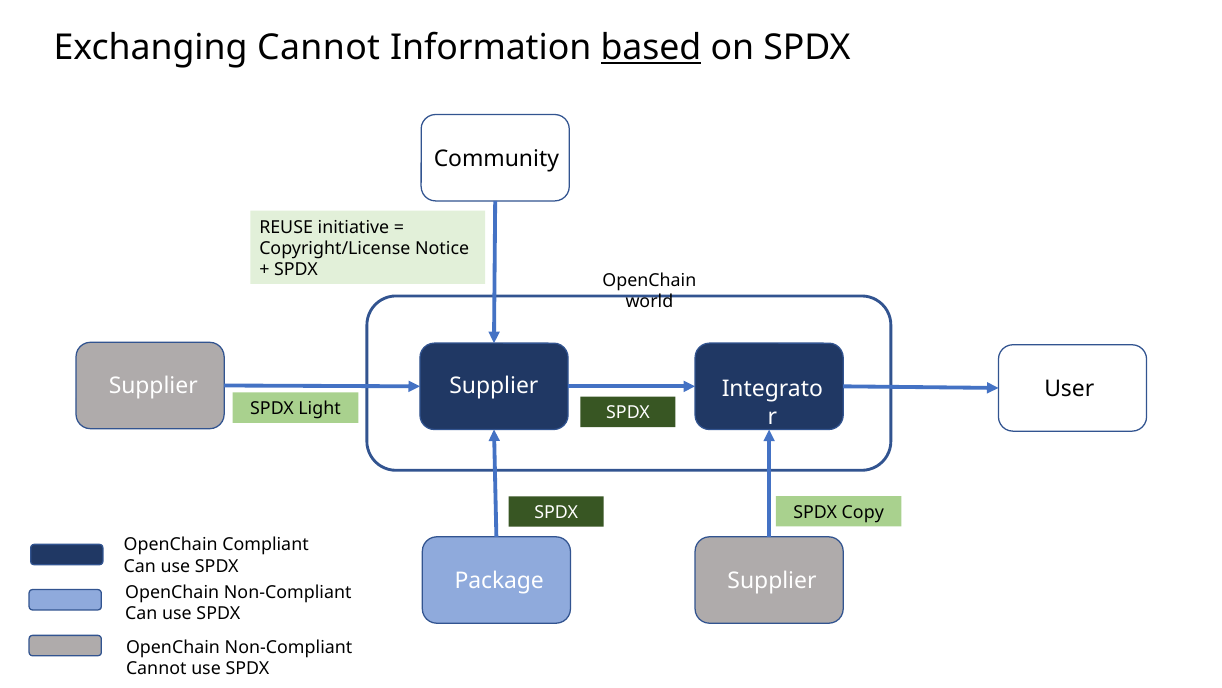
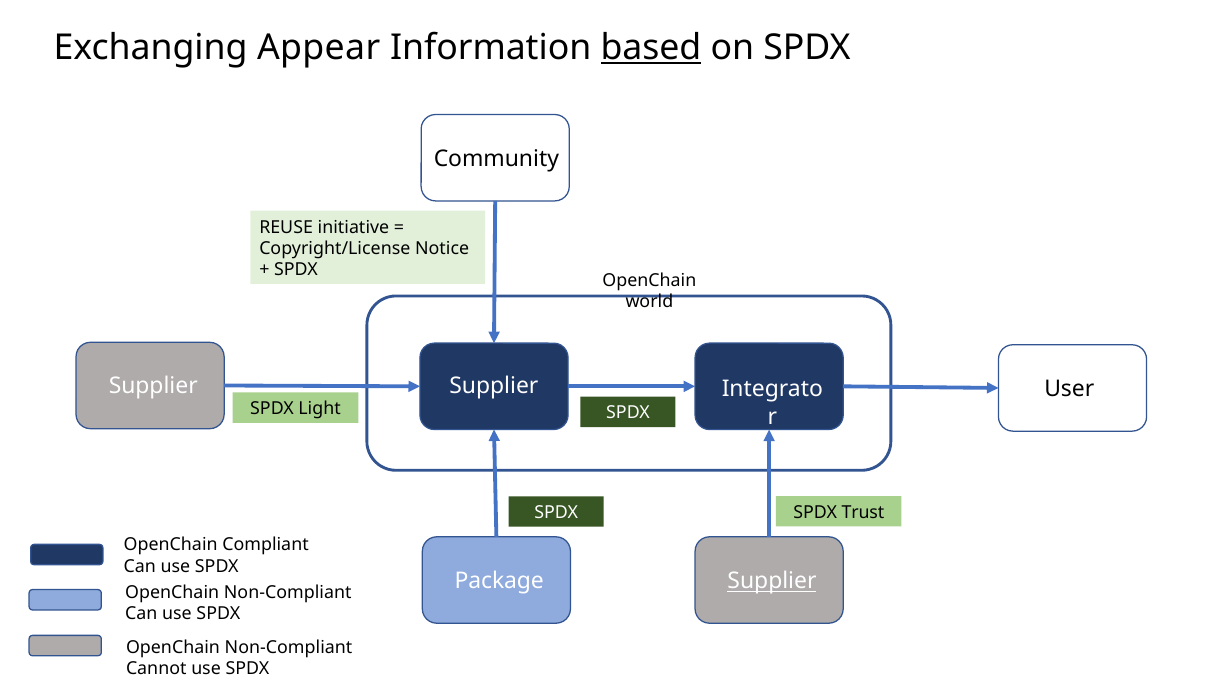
Exchanging Cannot: Cannot -> Appear
Copy: Copy -> Trust
Supplier at (772, 581) underline: none -> present
